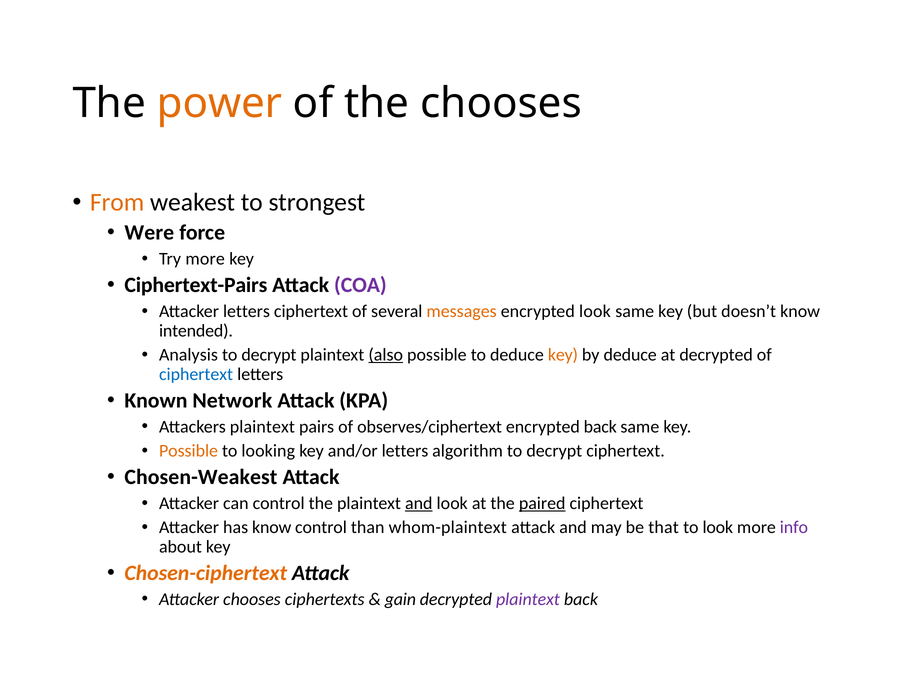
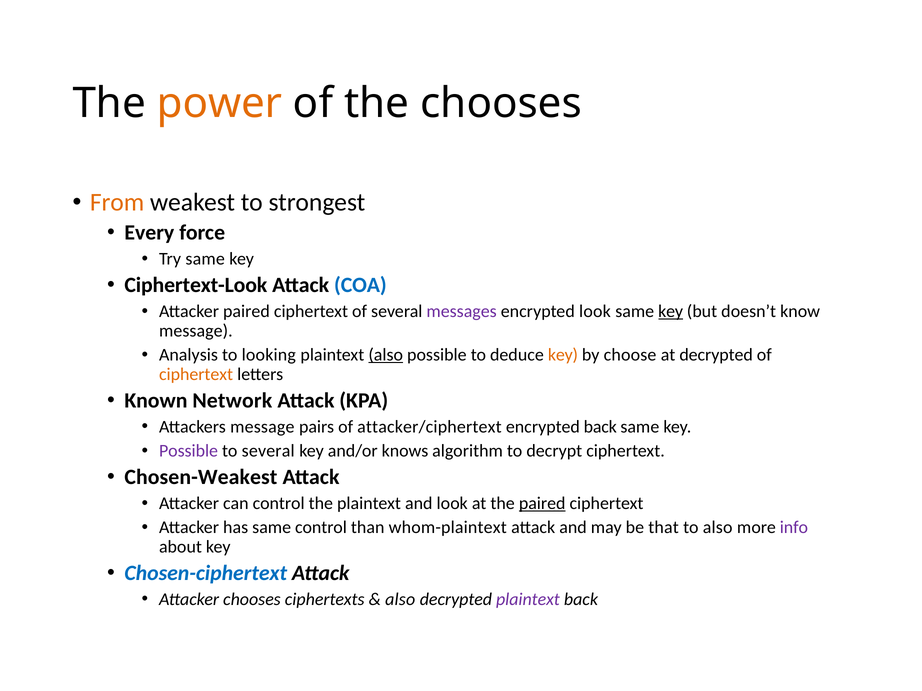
Were: Were -> Every
Try more: more -> same
Ciphertext-Pairs: Ciphertext-Pairs -> Ciphertext-Look
COA colour: purple -> blue
Attacker letters: letters -> paired
messages colour: orange -> purple
key at (671, 312) underline: none -> present
intended at (196, 331): intended -> message
decrypt at (269, 355): decrypt -> looking
by deduce: deduce -> choose
ciphertext at (196, 374) colour: blue -> orange
Attackers plaintext: plaintext -> message
observes/ciphertext: observes/ciphertext -> attacker/ciphertext
Possible at (189, 451) colour: orange -> purple
to looking: looking -> several
and/or letters: letters -> knows
and at (419, 504) underline: present -> none
has know: know -> same
to look: look -> also
Chosen-ciphertext colour: orange -> blue
gain at (400, 600): gain -> also
